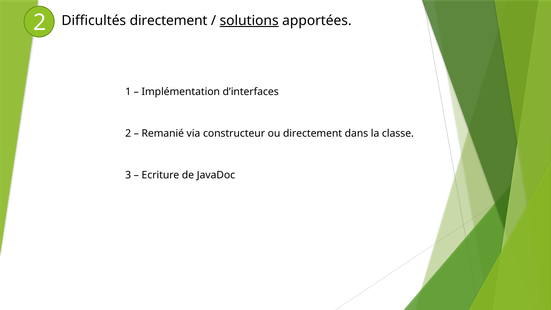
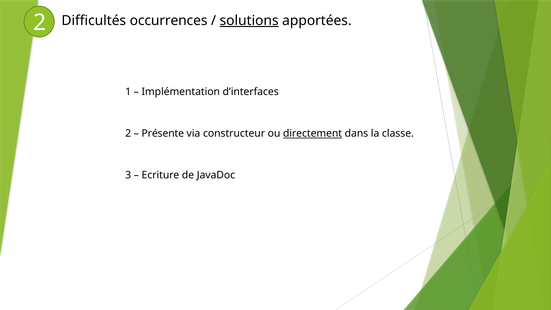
Difficultés directement: directement -> occurrences
Remanié: Remanié -> Présente
directement at (313, 133) underline: none -> present
